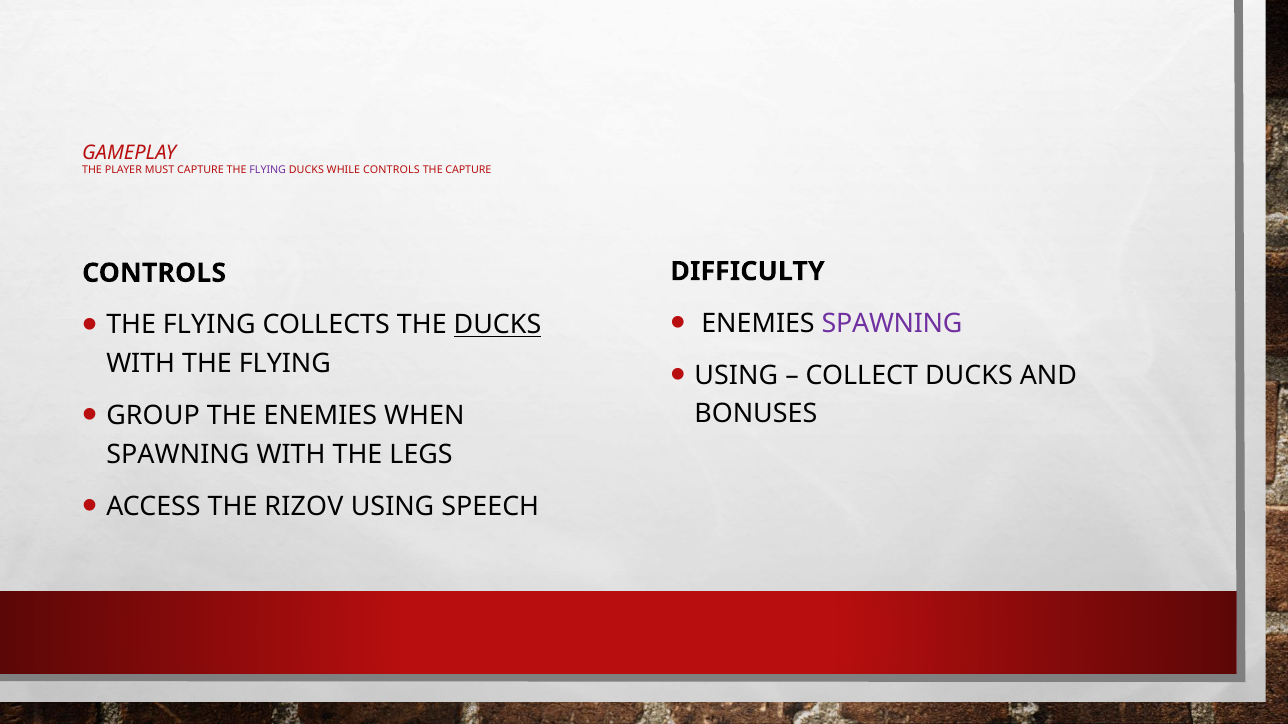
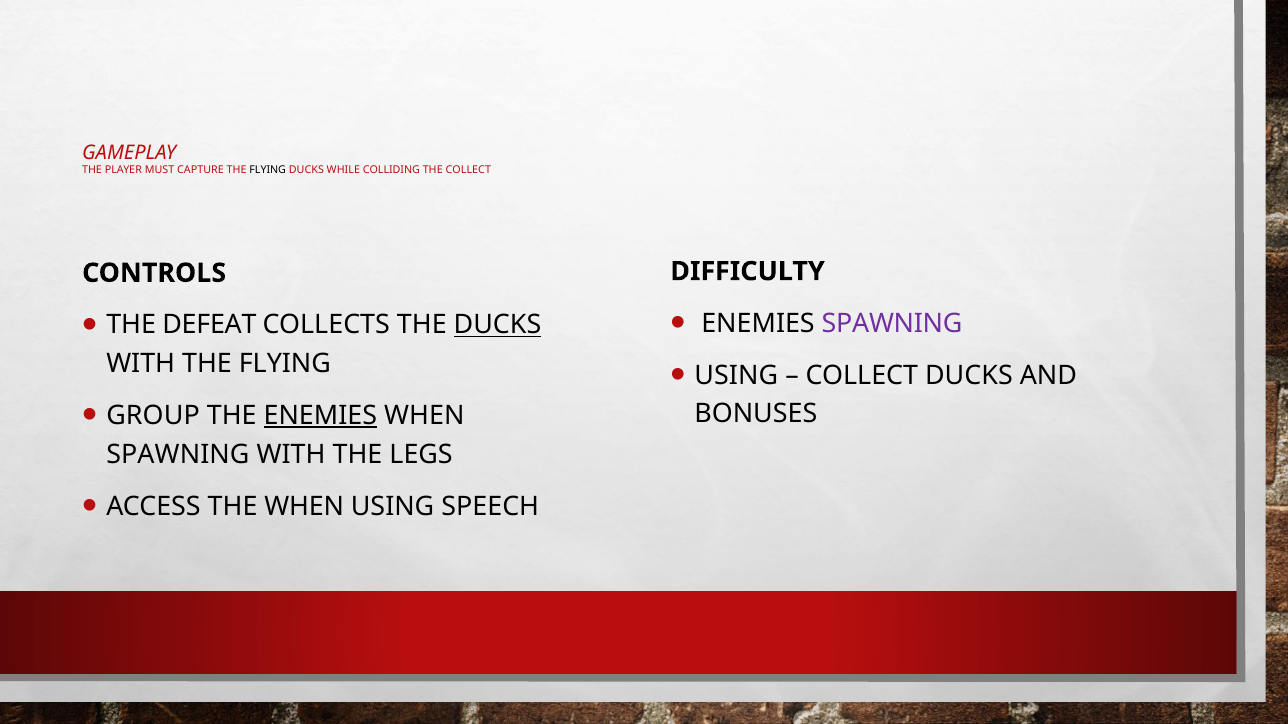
FLYING at (268, 170) colour: purple -> black
WHILE CONTROLS: CONTROLS -> COLLIDING
THE CAPTURE: CAPTURE -> COLLECT
FLYING at (209, 325): FLYING -> DEFEAT
ENEMIES at (320, 416) underline: none -> present
THE RIZOV: RIZOV -> WHEN
